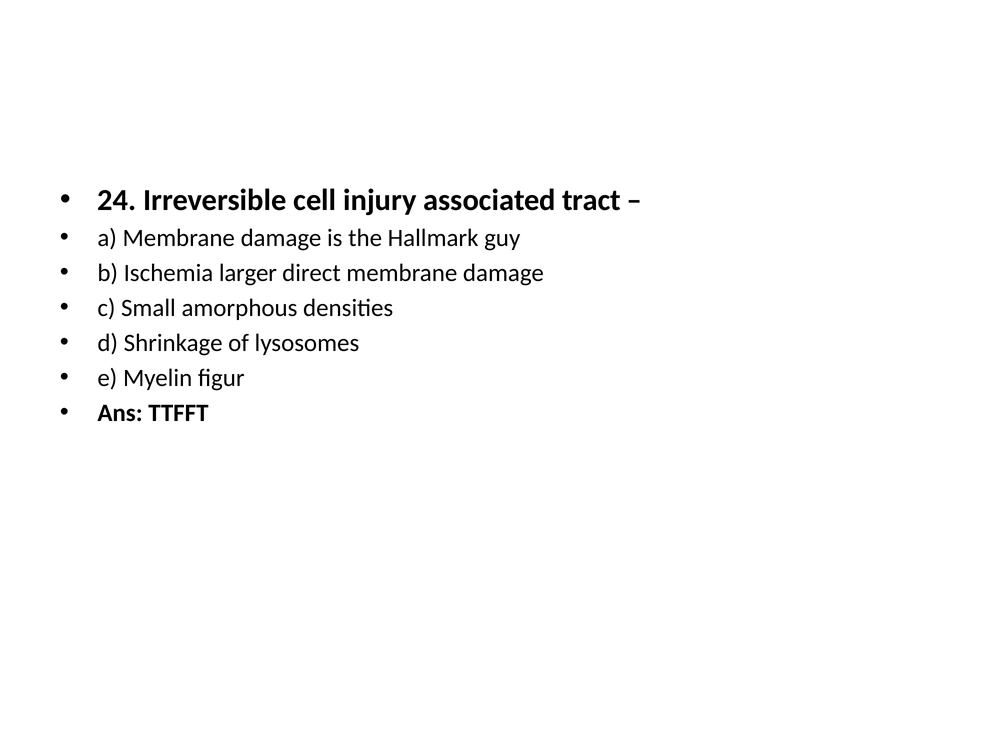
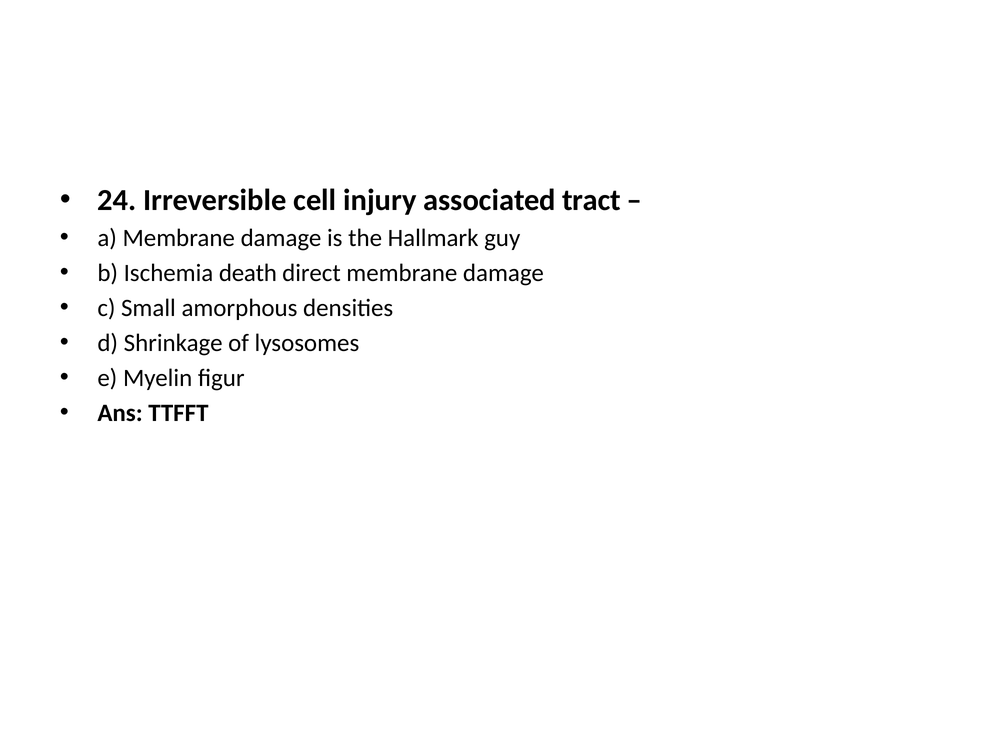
larger: larger -> death
